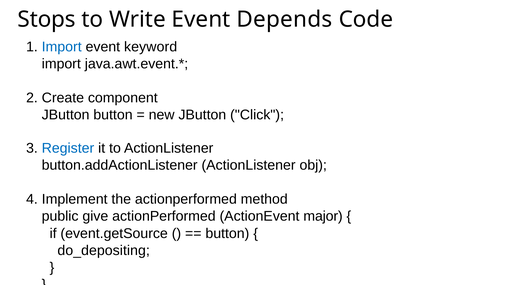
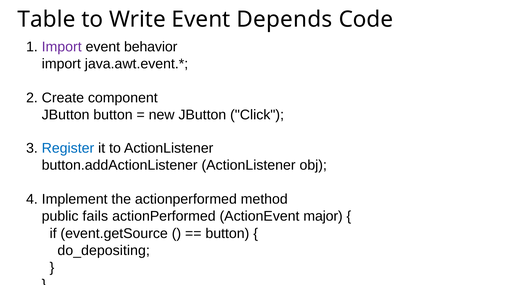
Stops: Stops -> Table
Import at (62, 47) colour: blue -> purple
keyword: keyword -> behavior
give: give -> fails
